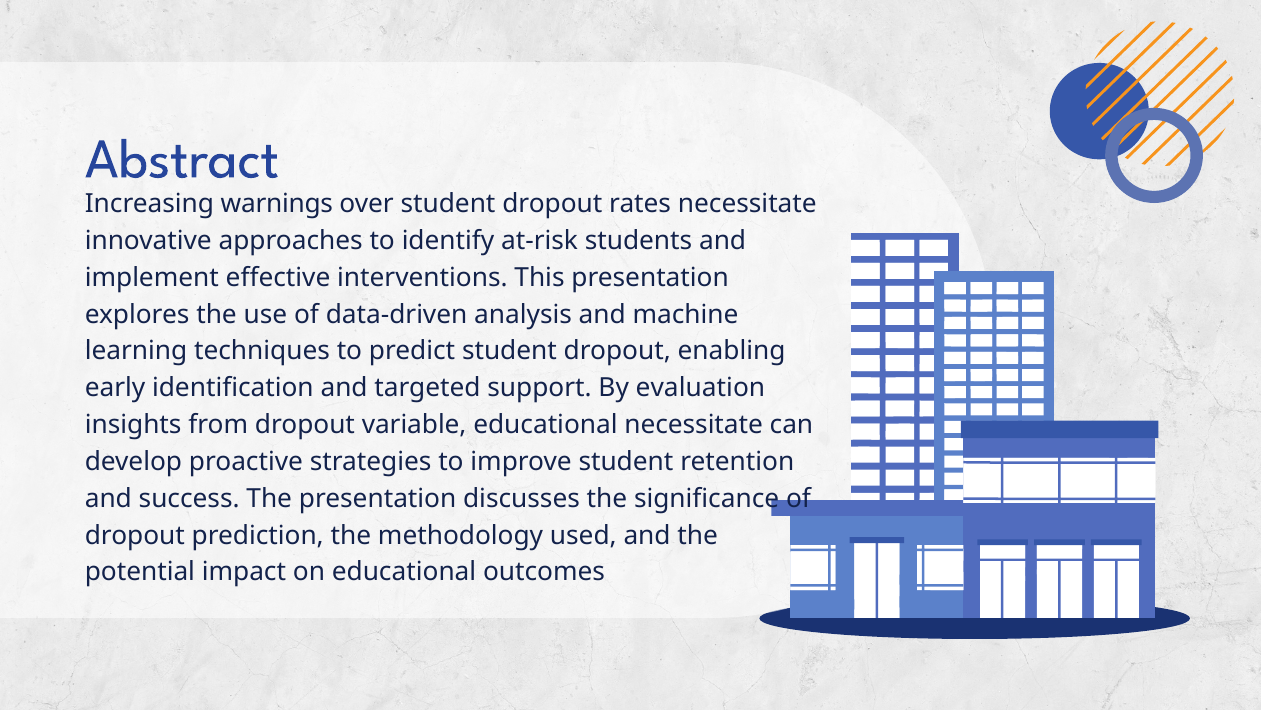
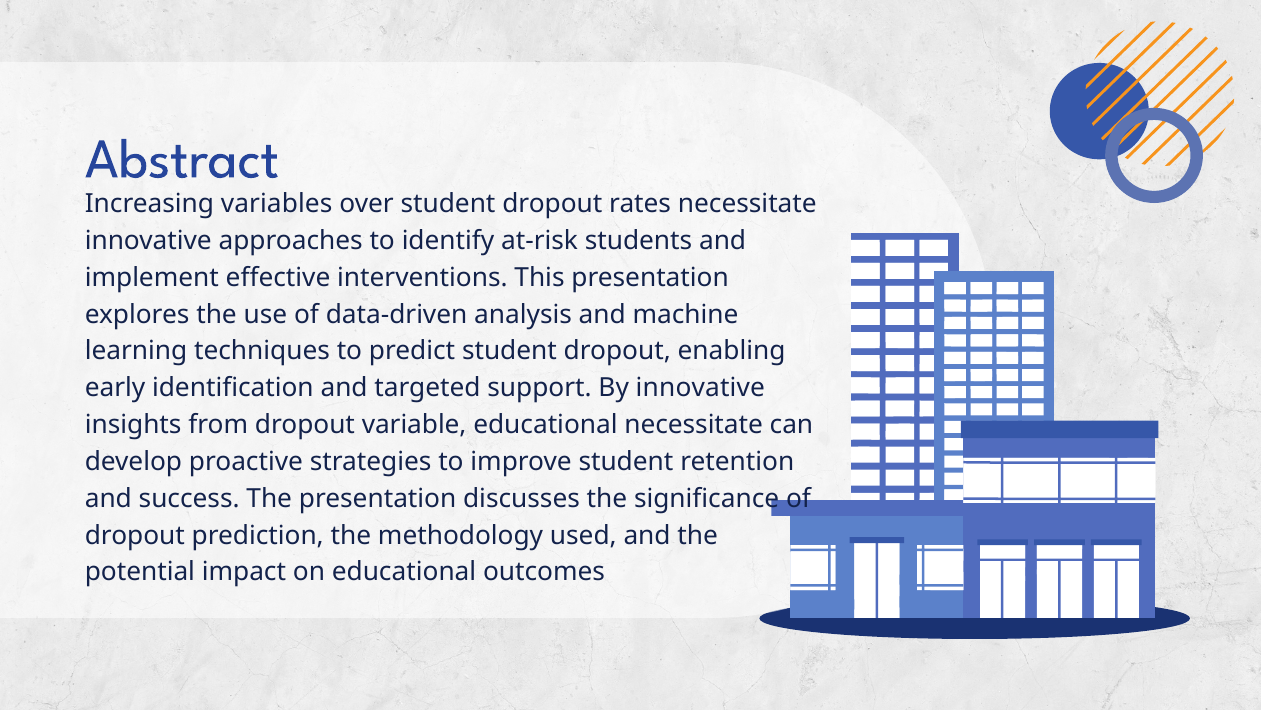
warnings: warnings -> variables
By evaluation: evaluation -> innovative
